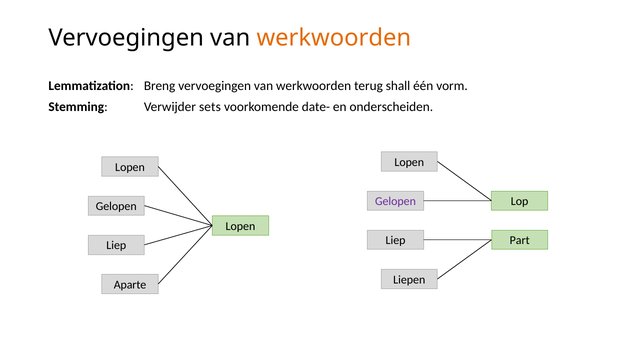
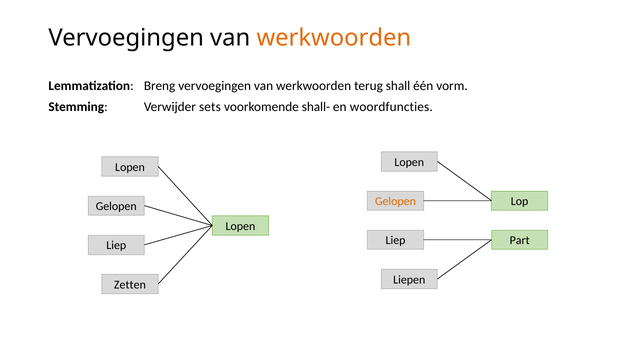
date-: date- -> shall-
onderscheiden: onderscheiden -> woordfuncties
Gelopen at (395, 201) colour: purple -> orange
Aparte: Aparte -> Zetten
